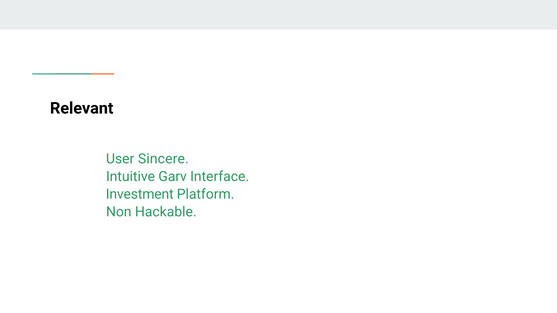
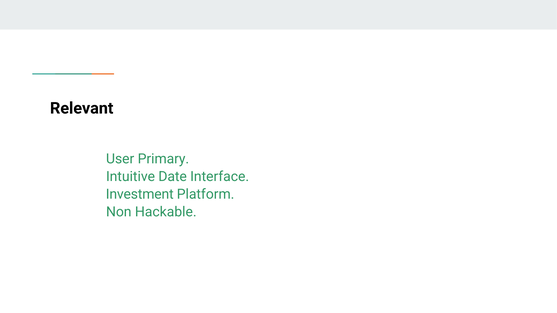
Sincere: Sincere -> Primary
Garv: Garv -> Date
